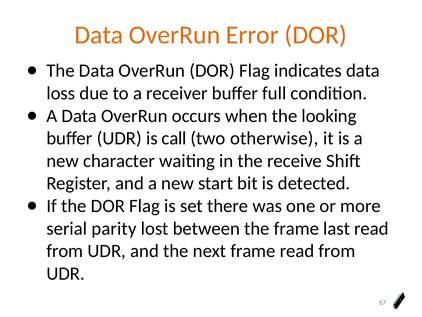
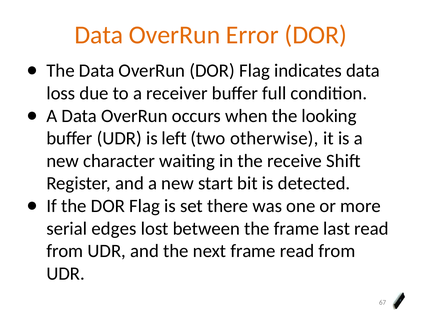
call: call -> left
parity: parity -> edges
